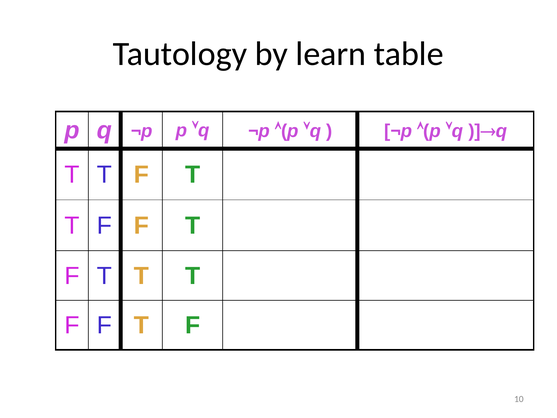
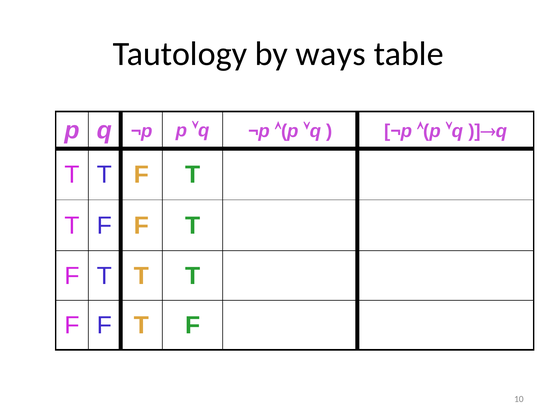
learn: learn -> ways
